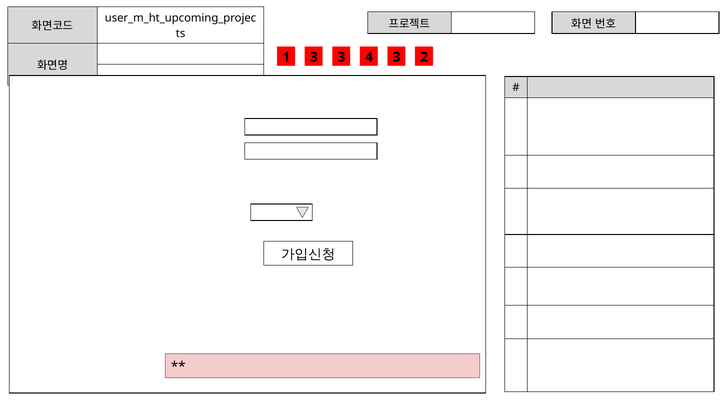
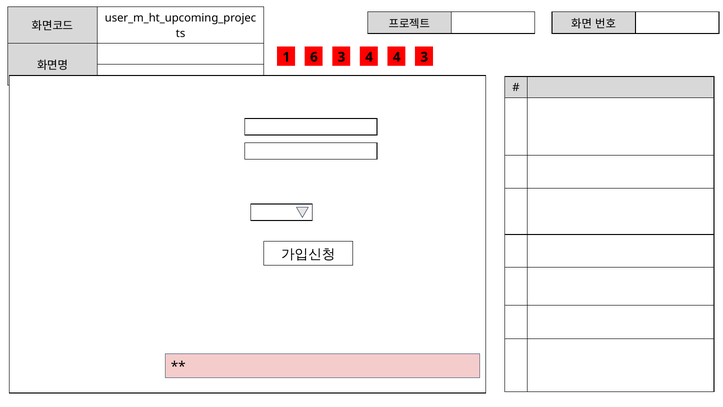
1 3: 3 -> 6
4 3: 3 -> 4
3 2: 2 -> 3
